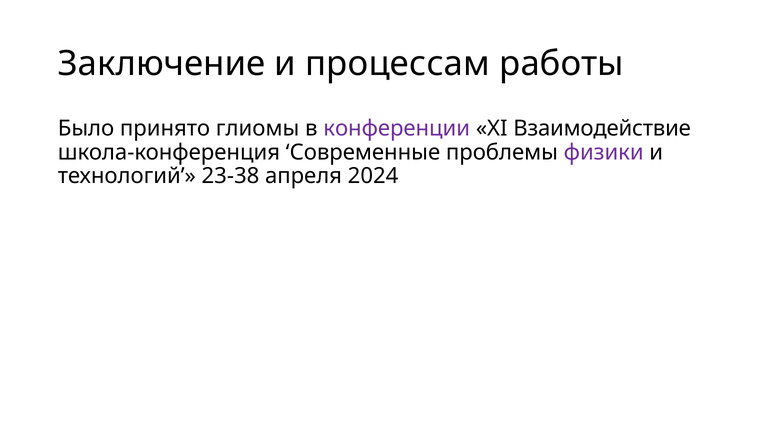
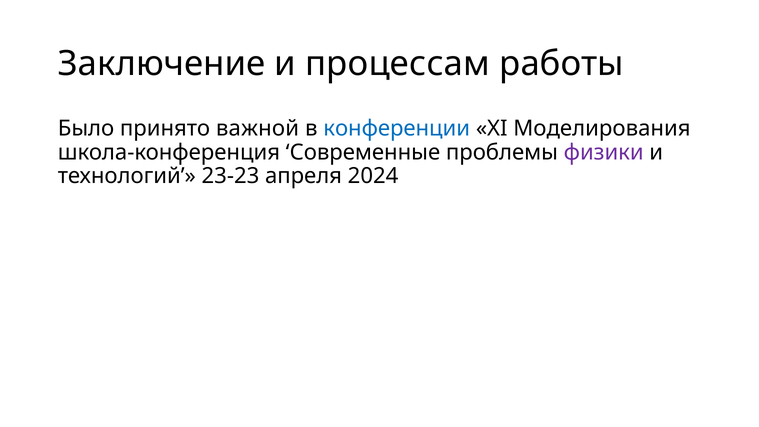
глиомы: глиомы -> важной
конференции colour: purple -> blue
Взаимодействие: Взаимодействие -> Моделирования
23-38: 23-38 -> 23-23
